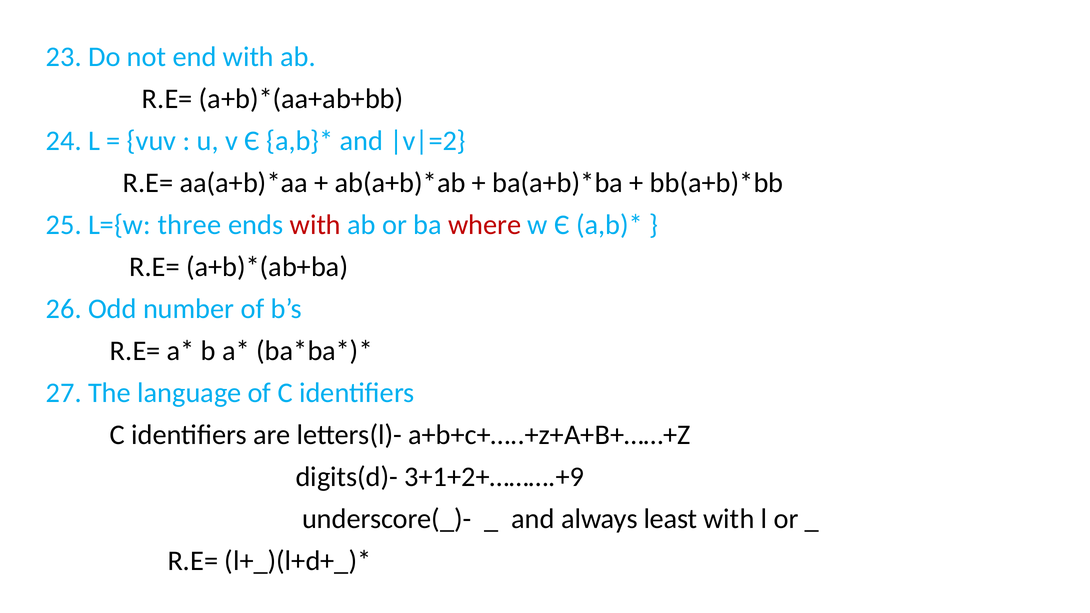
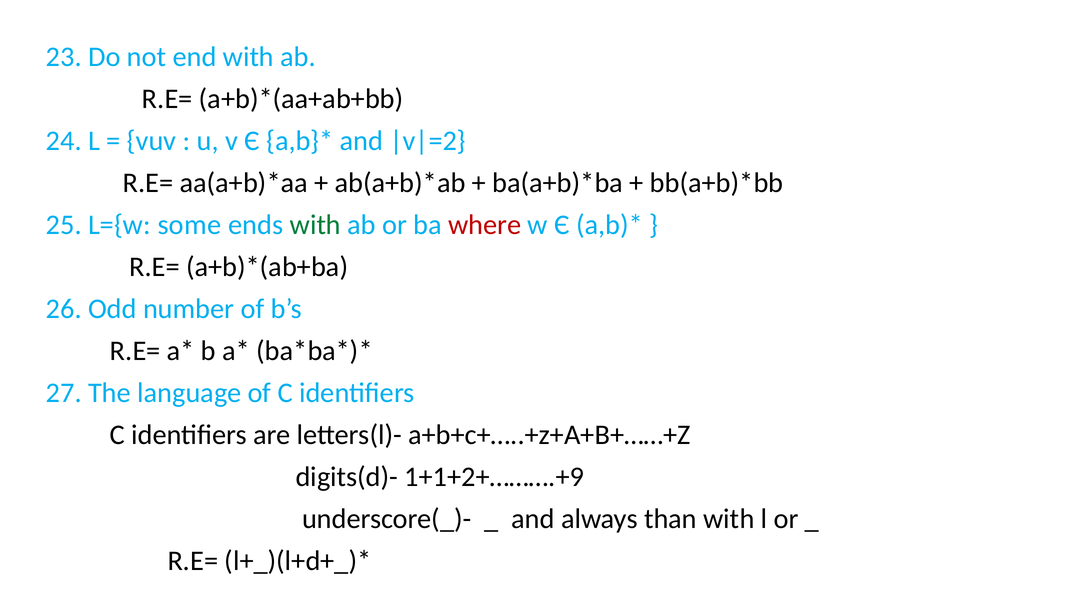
three: three -> some
with at (315, 225) colour: red -> green
3+1+2+……….+9: 3+1+2+……….+9 -> 1+1+2+……….+9
least: least -> than
